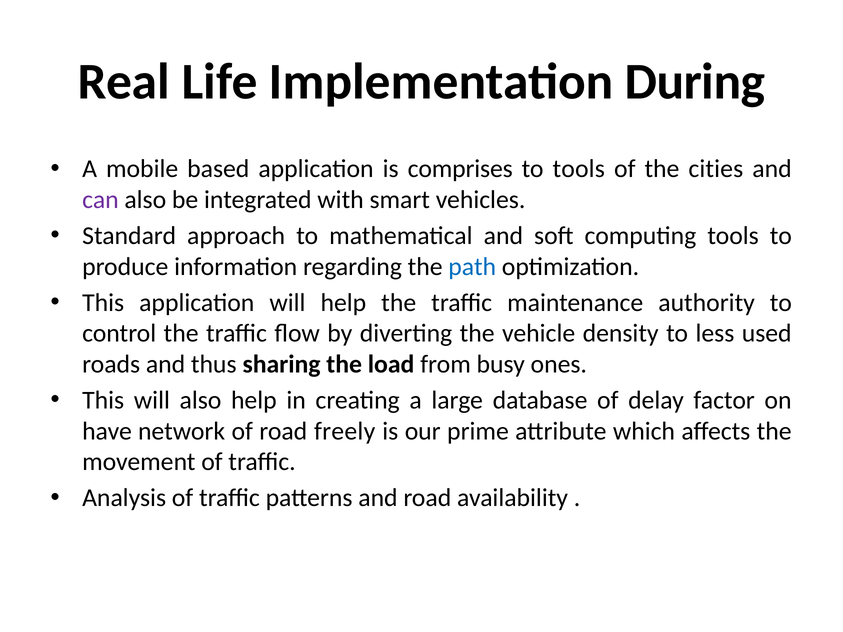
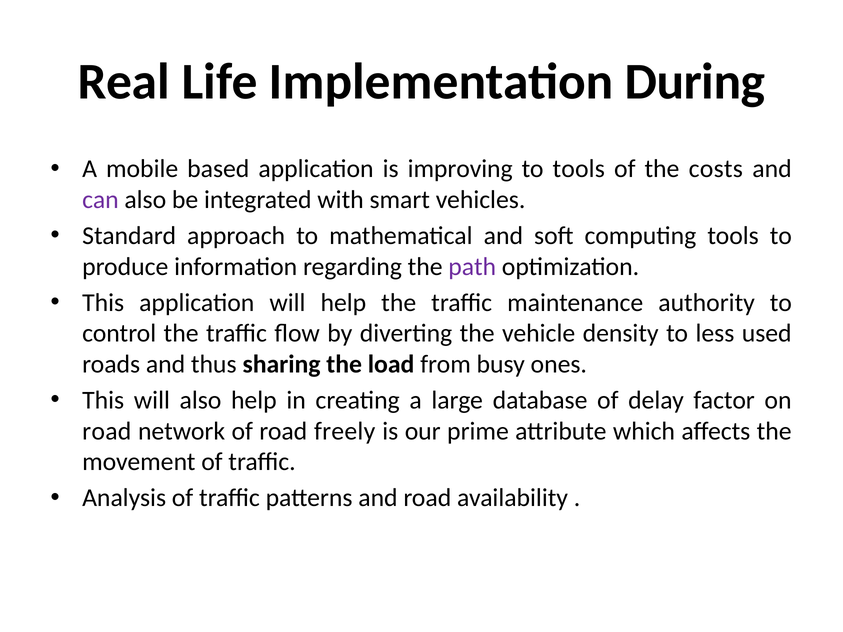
comprises: comprises -> improving
cities: cities -> costs
path colour: blue -> purple
have at (107, 431): have -> road
